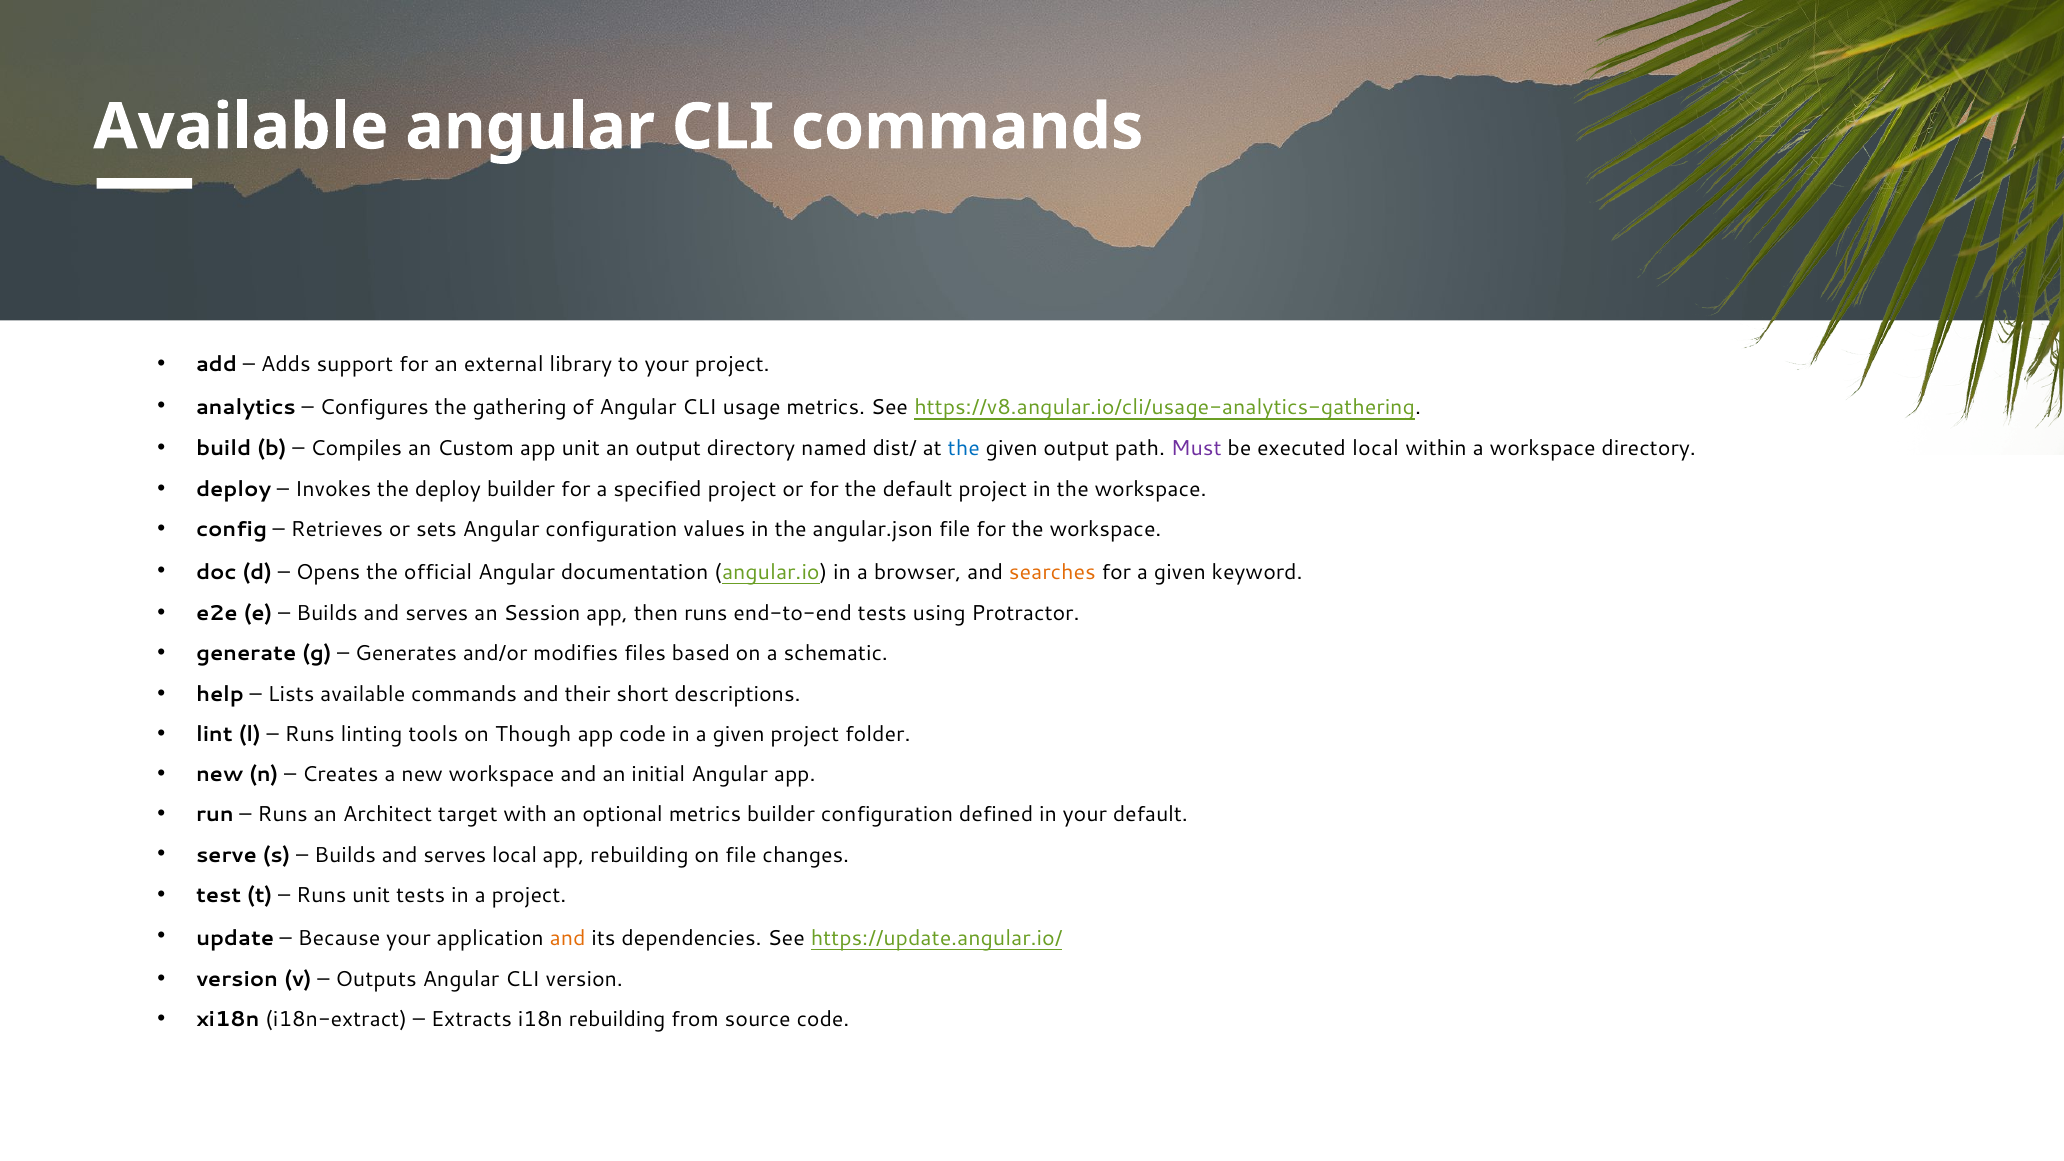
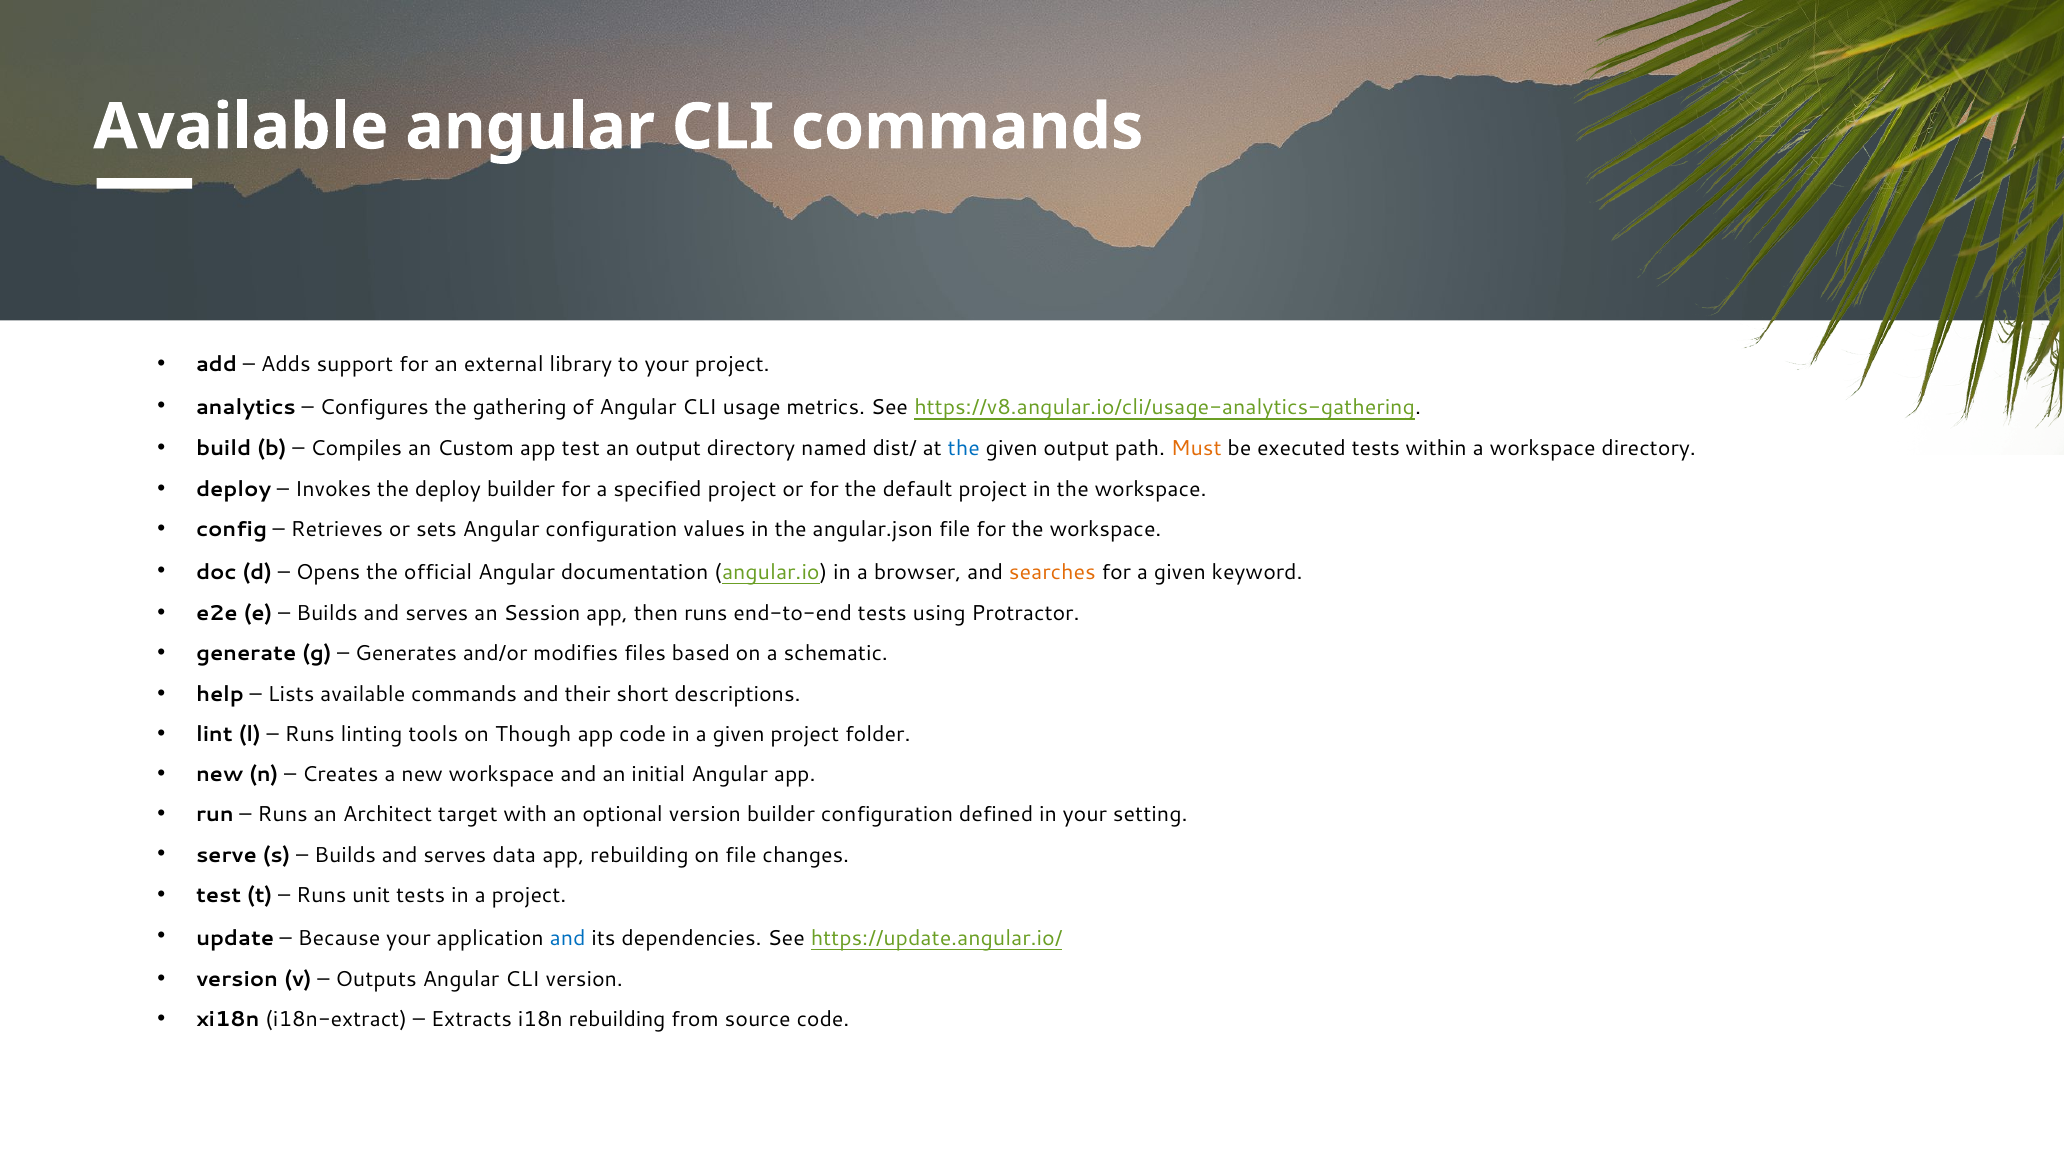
app unit: unit -> test
Must colour: purple -> orange
executed local: local -> tests
optional metrics: metrics -> version
your default: default -> setting
serves local: local -> data
and at (568, 938) colour: orange -> blue
